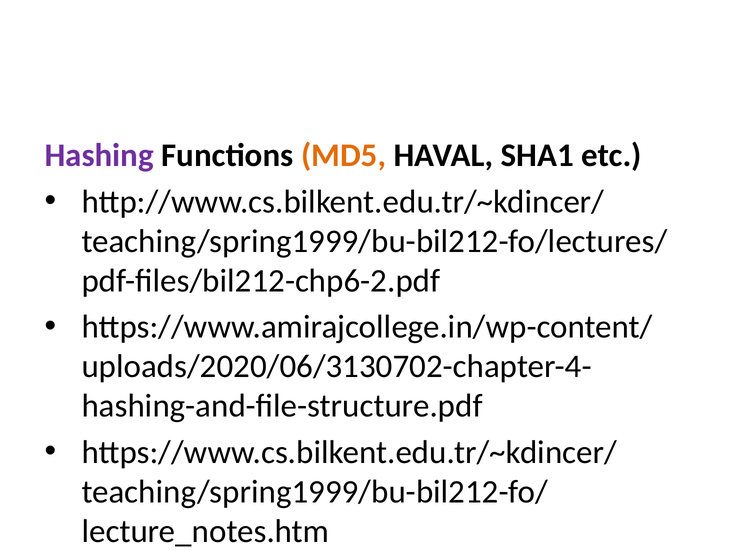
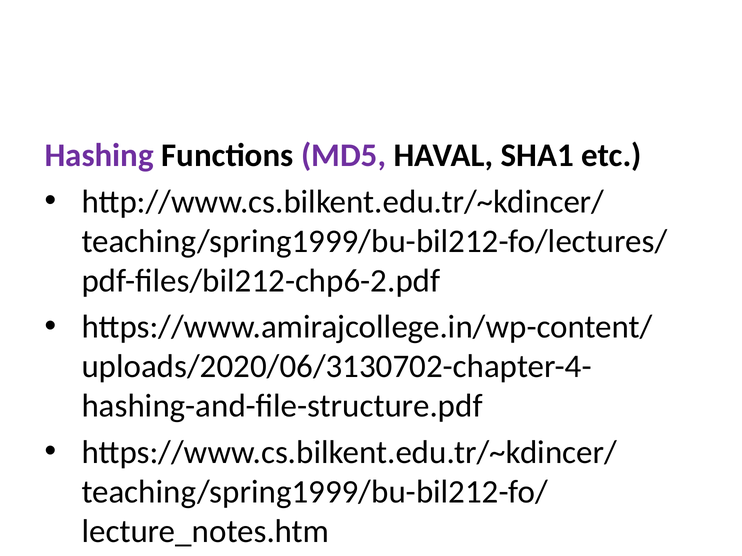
MD5 colour: orange -> purple
